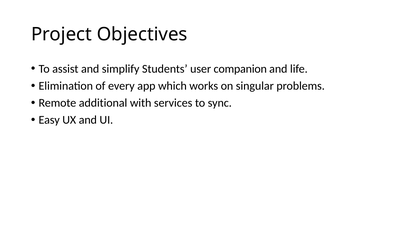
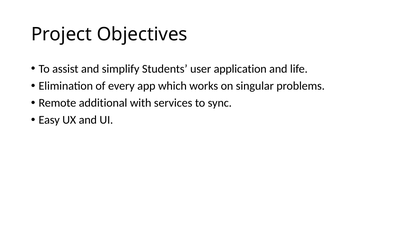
companion: companion -> application
